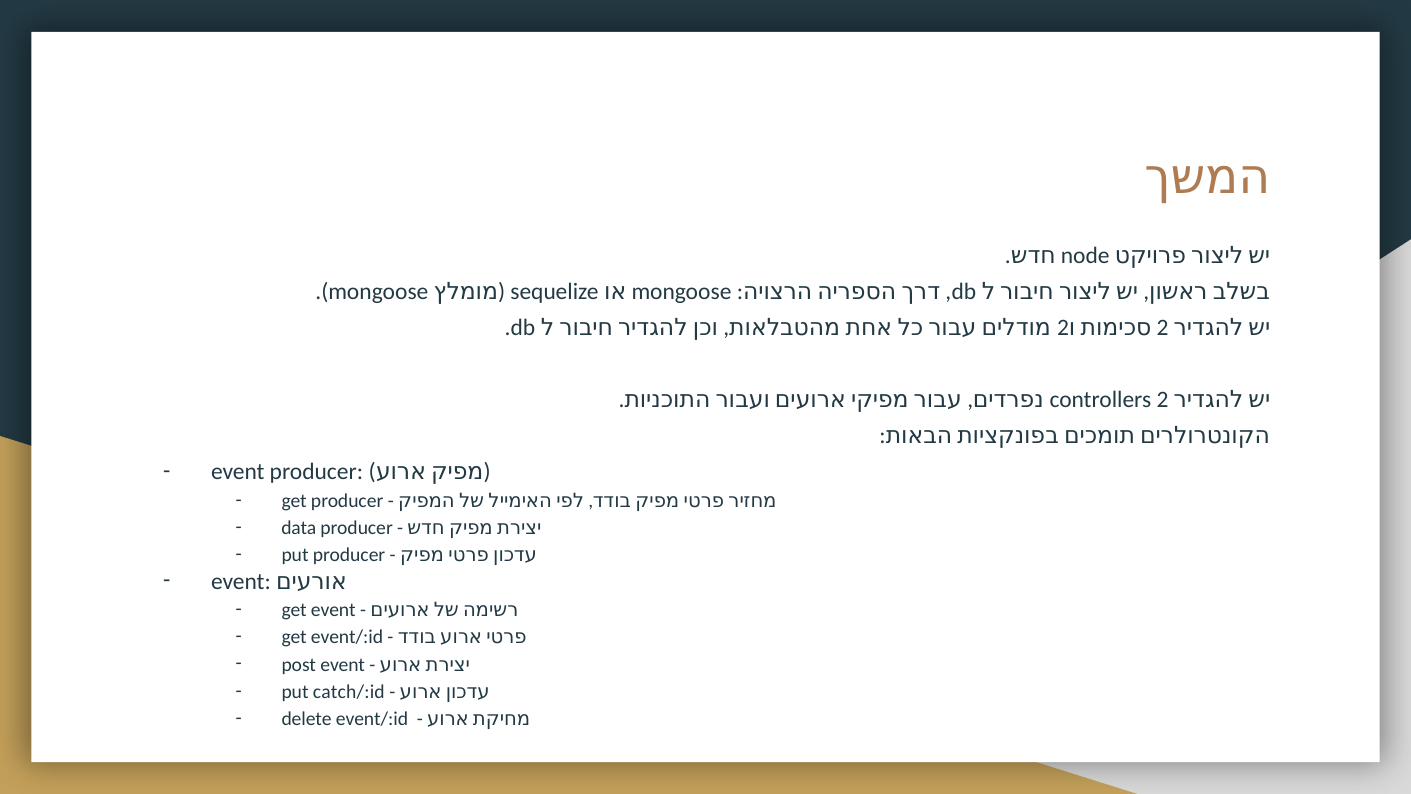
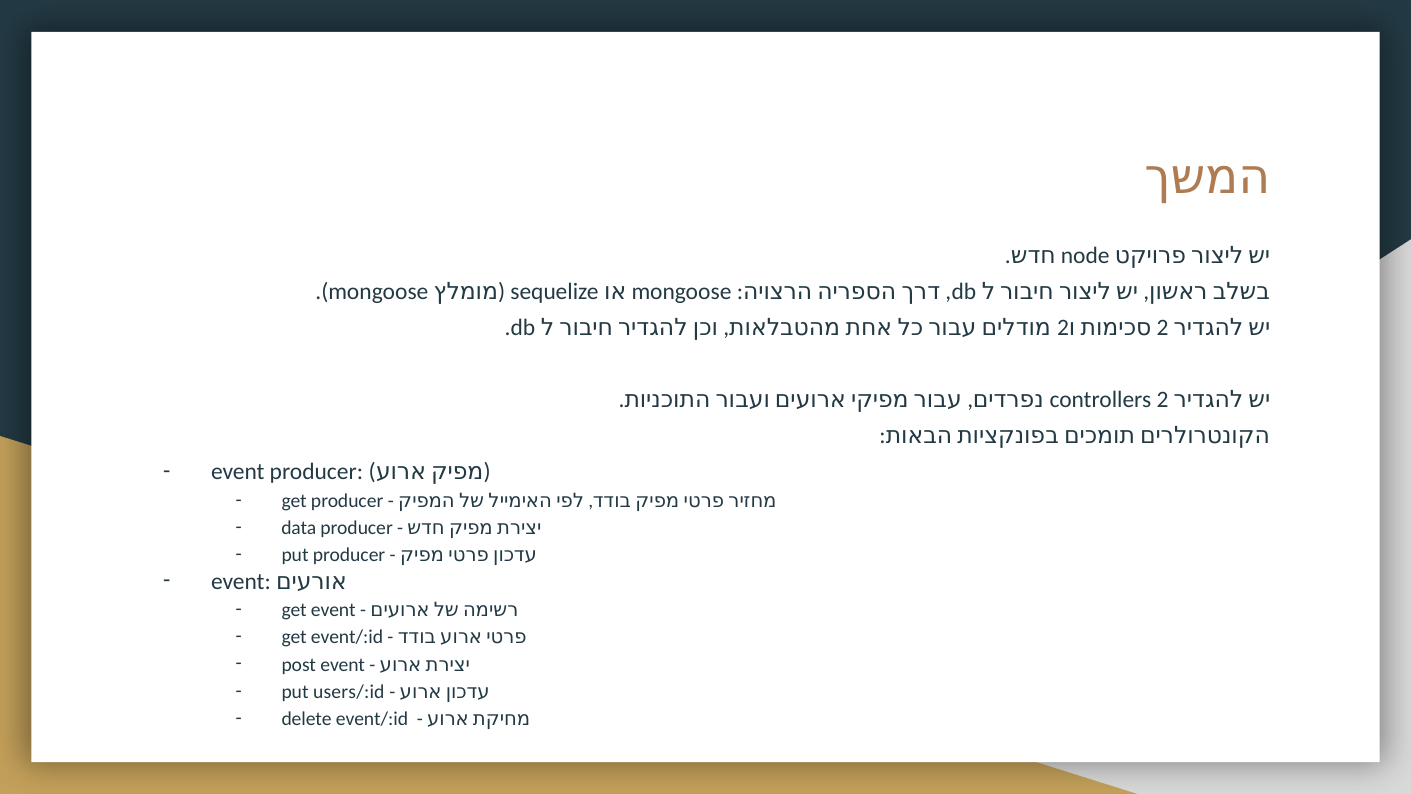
catch/:id: catch/:id -> users/:id
